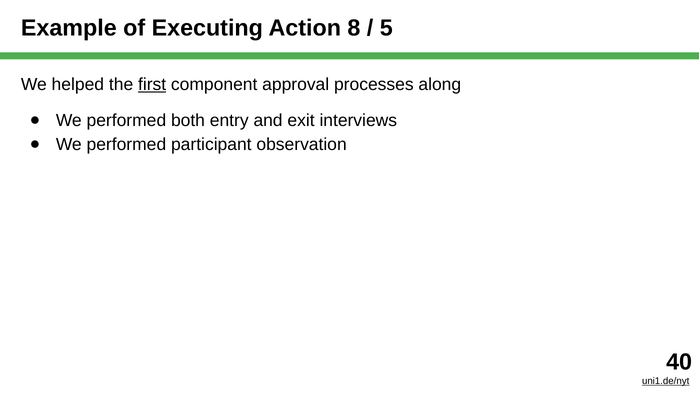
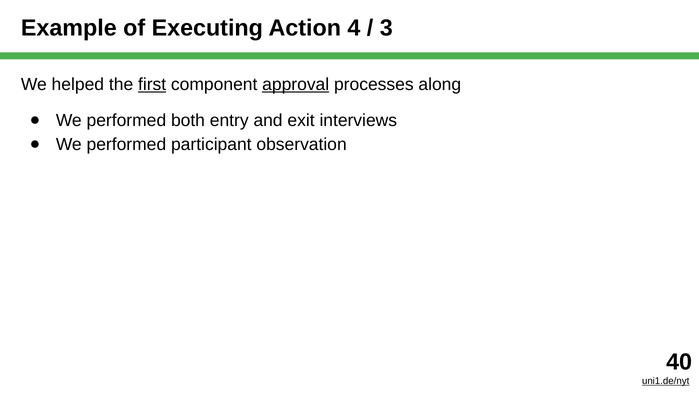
8: 8 -> 4
5: 5 -> 3
approval underline: none -> present
